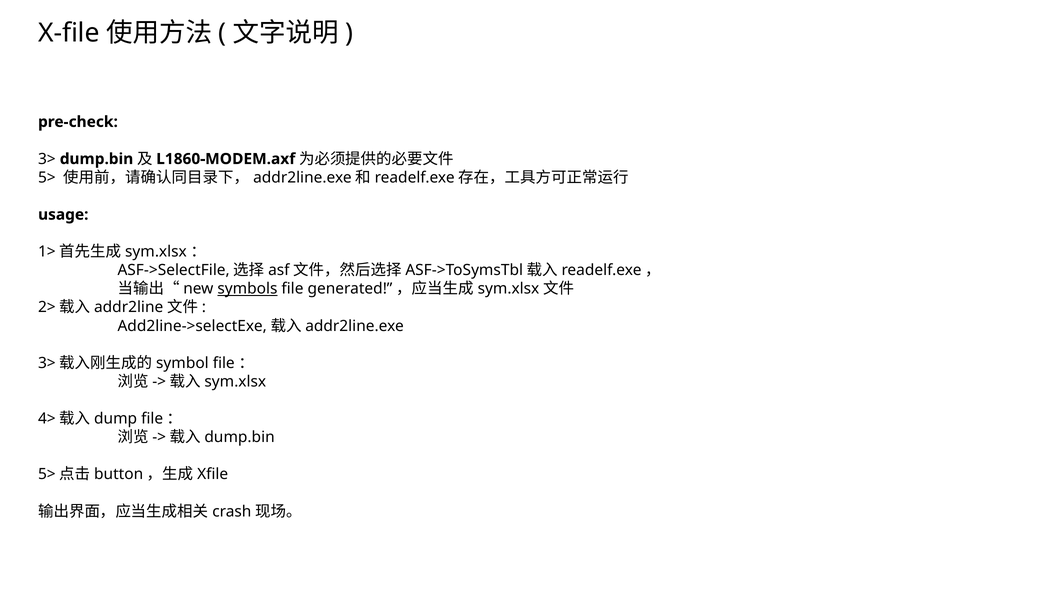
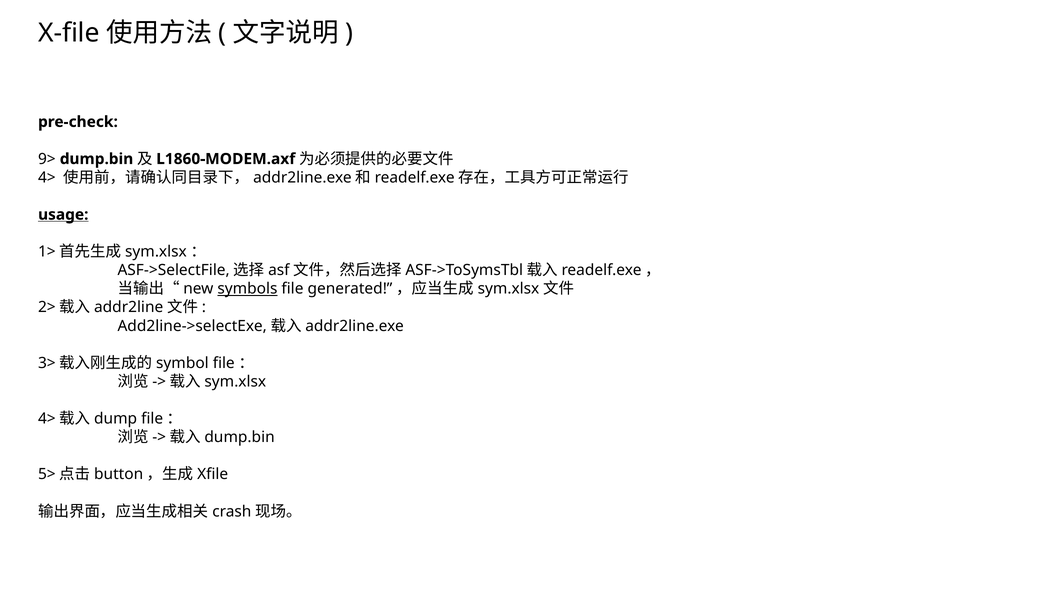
3>: 3> -> 9>
5>: 5> -> 4>
usage underline: none -> present
